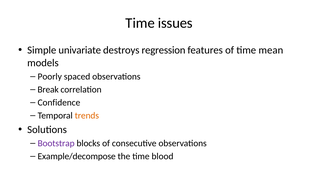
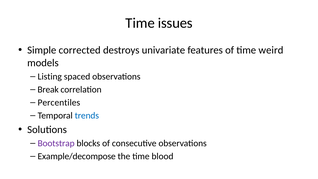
univariate: univariate -> corrected
regression: regression -> univariate
mean: mean -> weird
Poorly: Poorly -> Listing
Confidence: Confidence -> Percentiles
trends colour: orange -> blue
